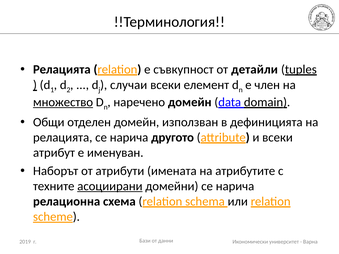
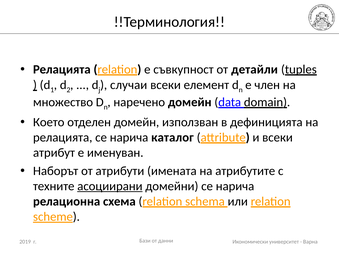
множество underline: present -> none
Общи: Общи -> Което
другото: другото -> каталог
